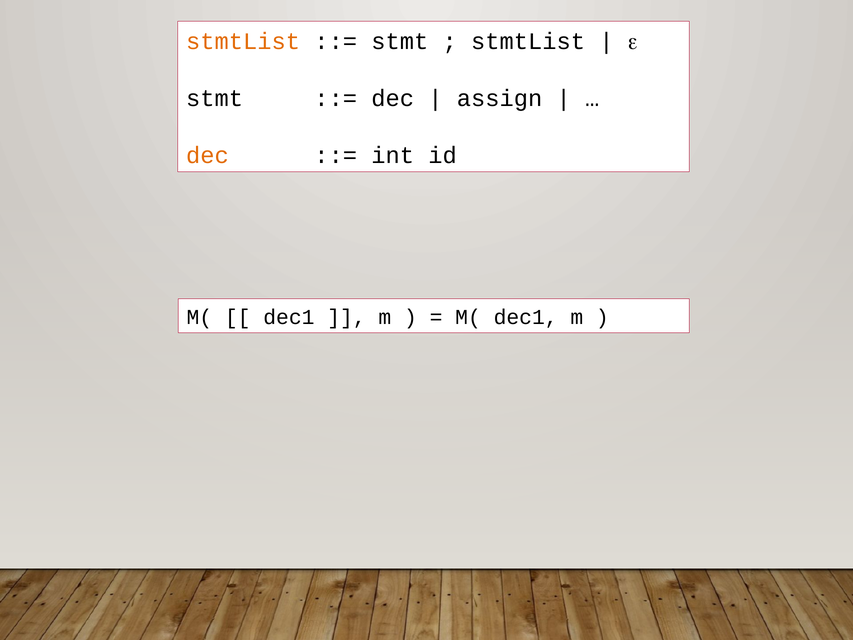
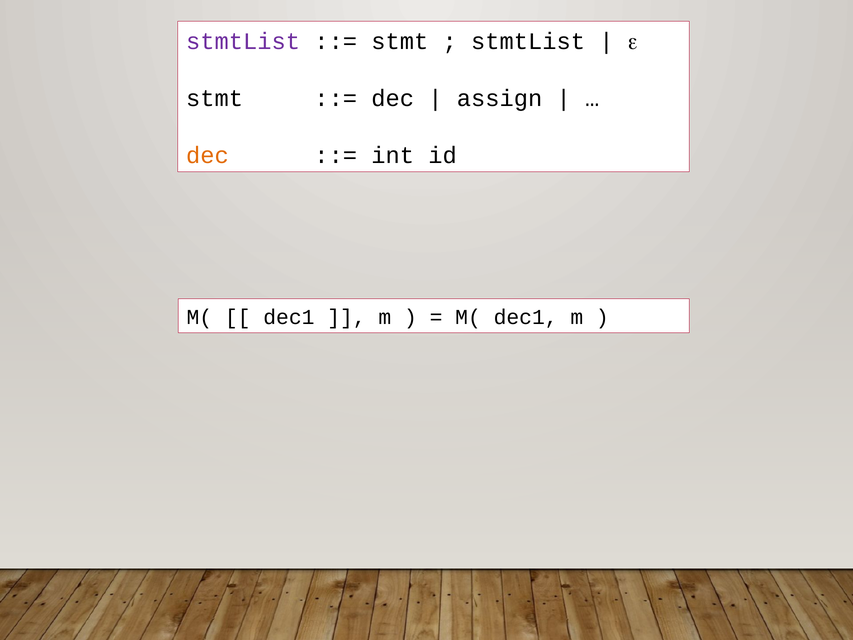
stmtList at (243, 41) colour: orange -> purple
